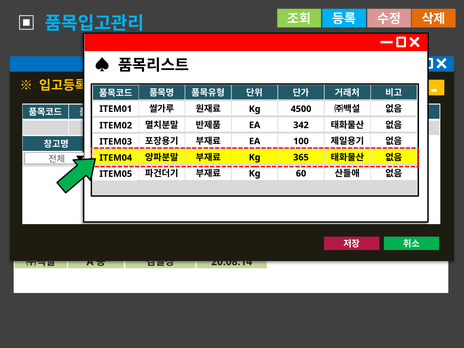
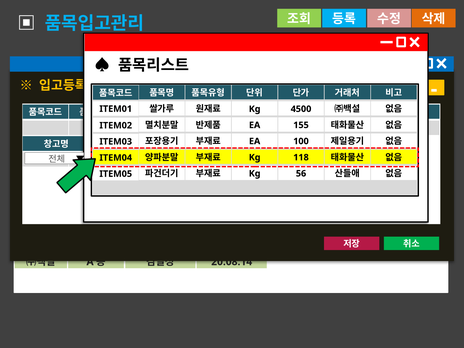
342: 342 -> 155
365: 365 -> 118
60: 60 -> 56
